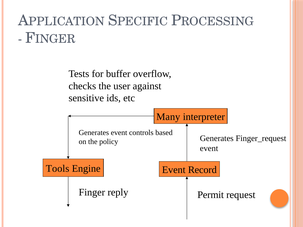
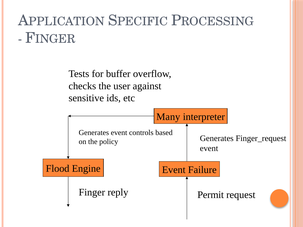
Tools: Tools -> Flood
Record: Record -> Failure
